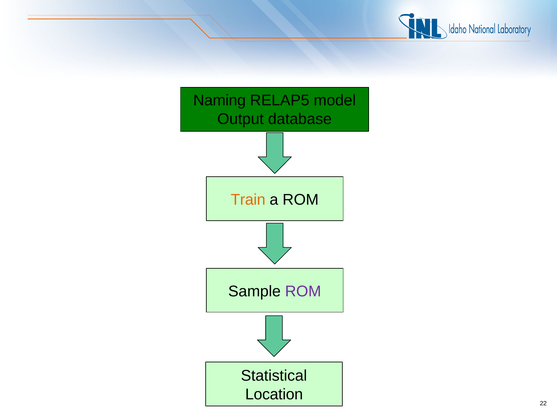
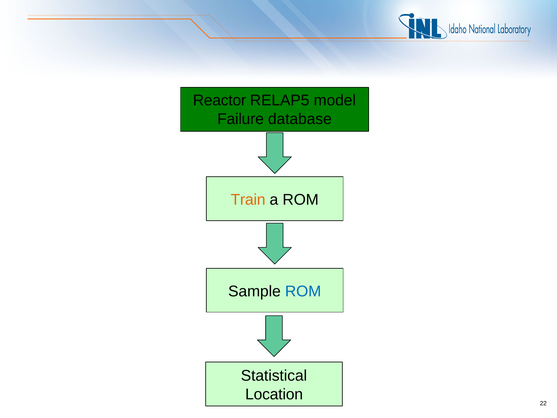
Naming: Naming -> Reactor
Output: Output -> Failure
ROM at (303, 291) colour: purple -> blue
